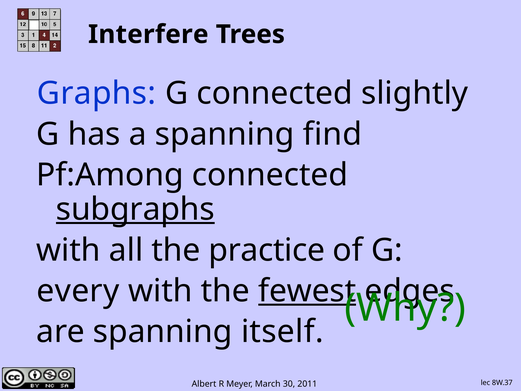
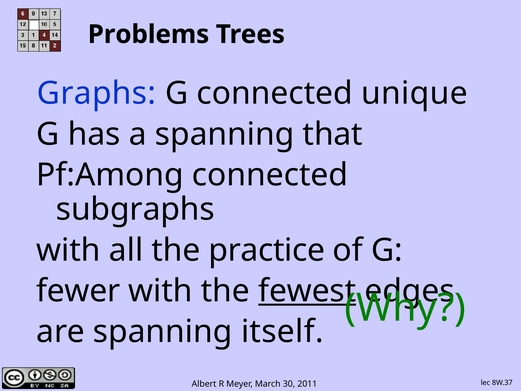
Interfere: Interfere -> Problems
slightly: slightly -> unique
find: find -> that
subgraphs underline: present -> none
every: every -> fewer
